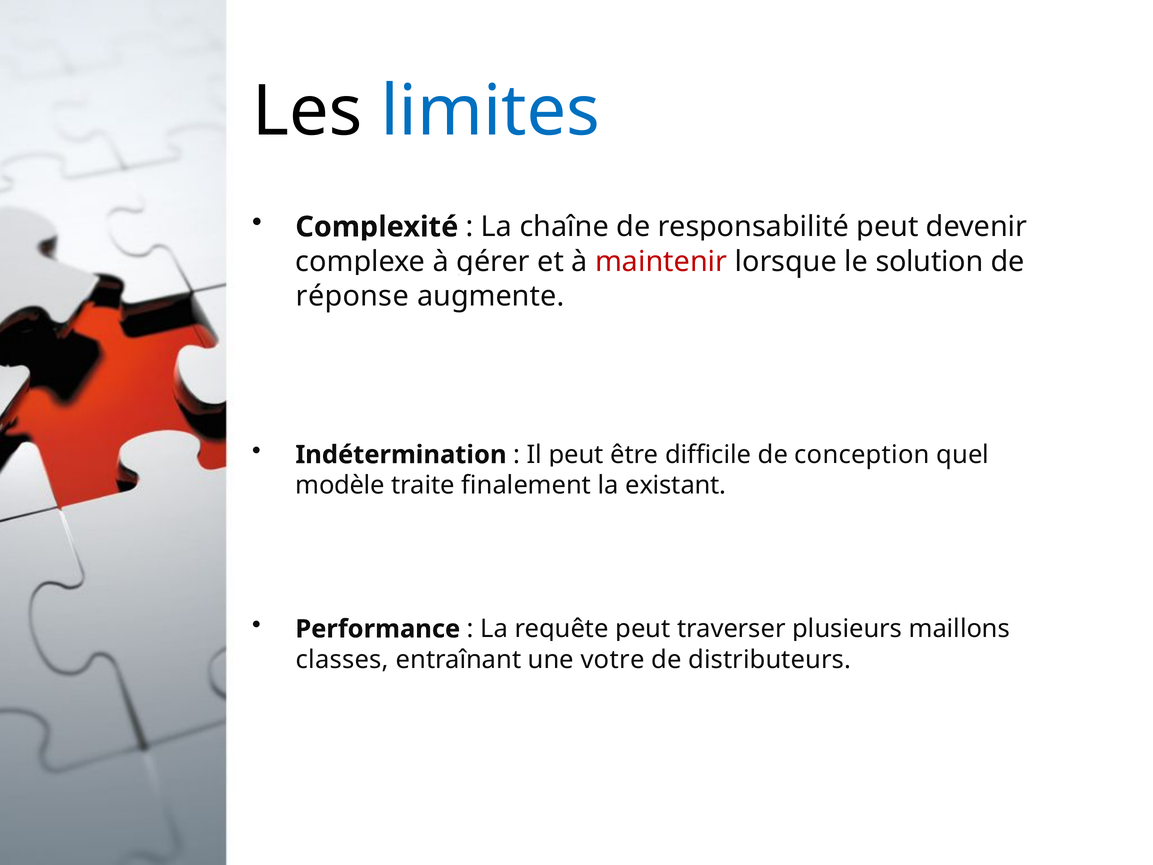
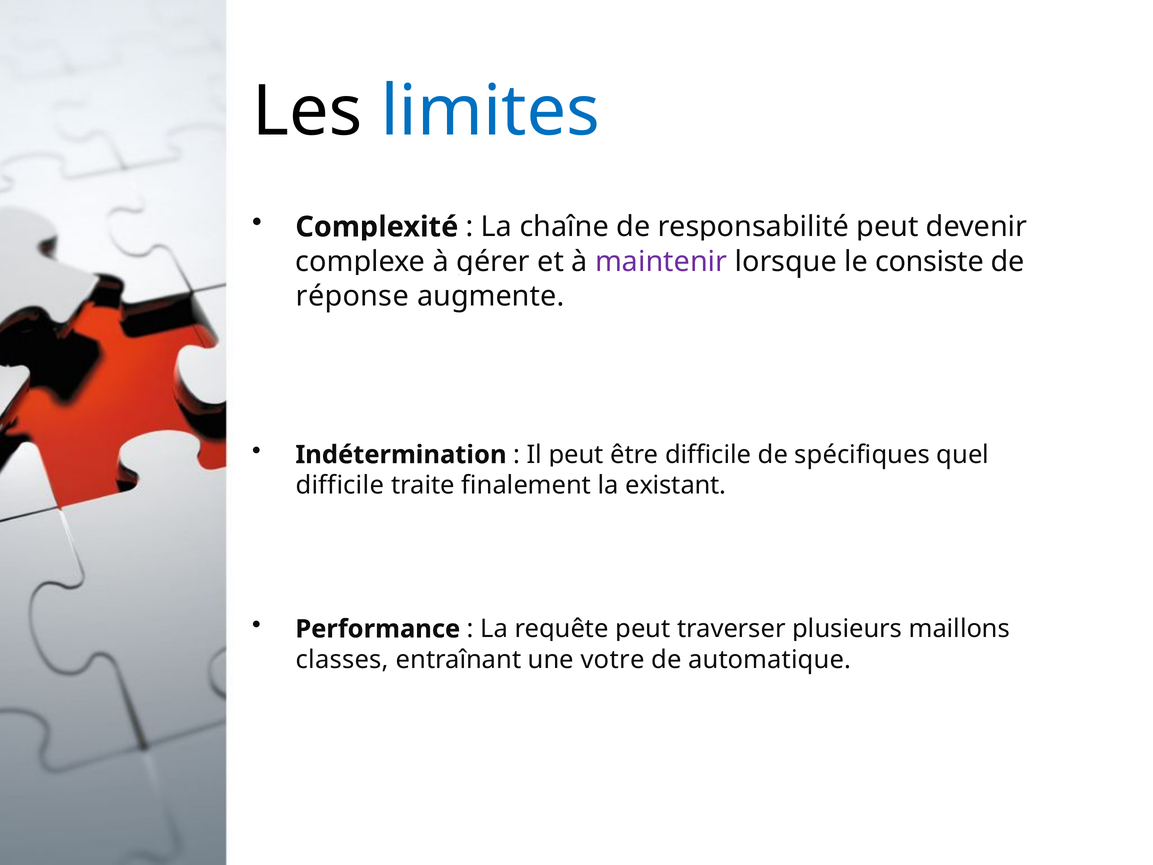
maintenir colour: red -> purple
solution: solution -> consiste
conception: conception -> spécifiques
modèle at (340, 485): modèle -> difficile
distributeurs: distributeurs -> automatique
